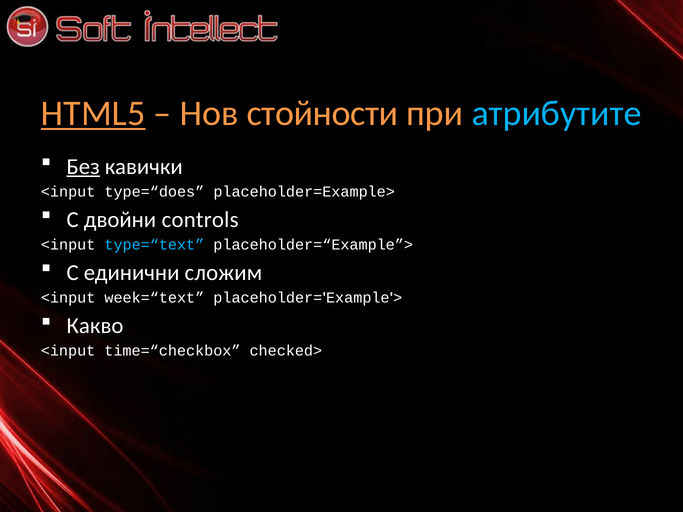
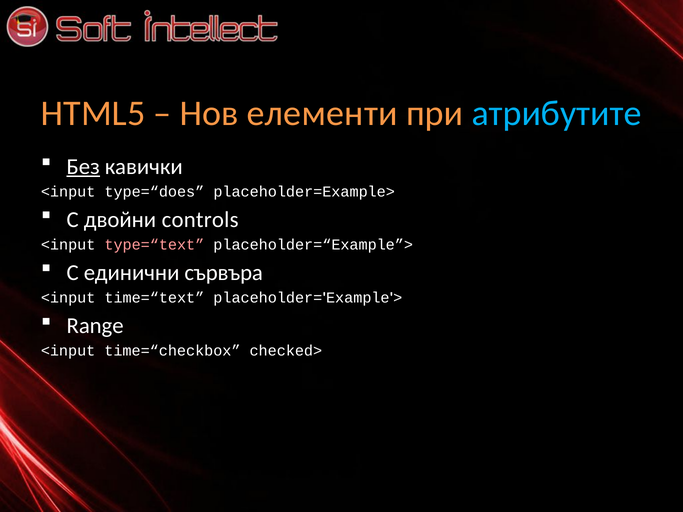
HTML5 underline: present -> none
стойности: стойности -> елементи
type=“text colour: light blue -> pink
сложим: сложим -> сървъра
week=“text: week=“text -> time=“text
Какво: Какво -> Range
